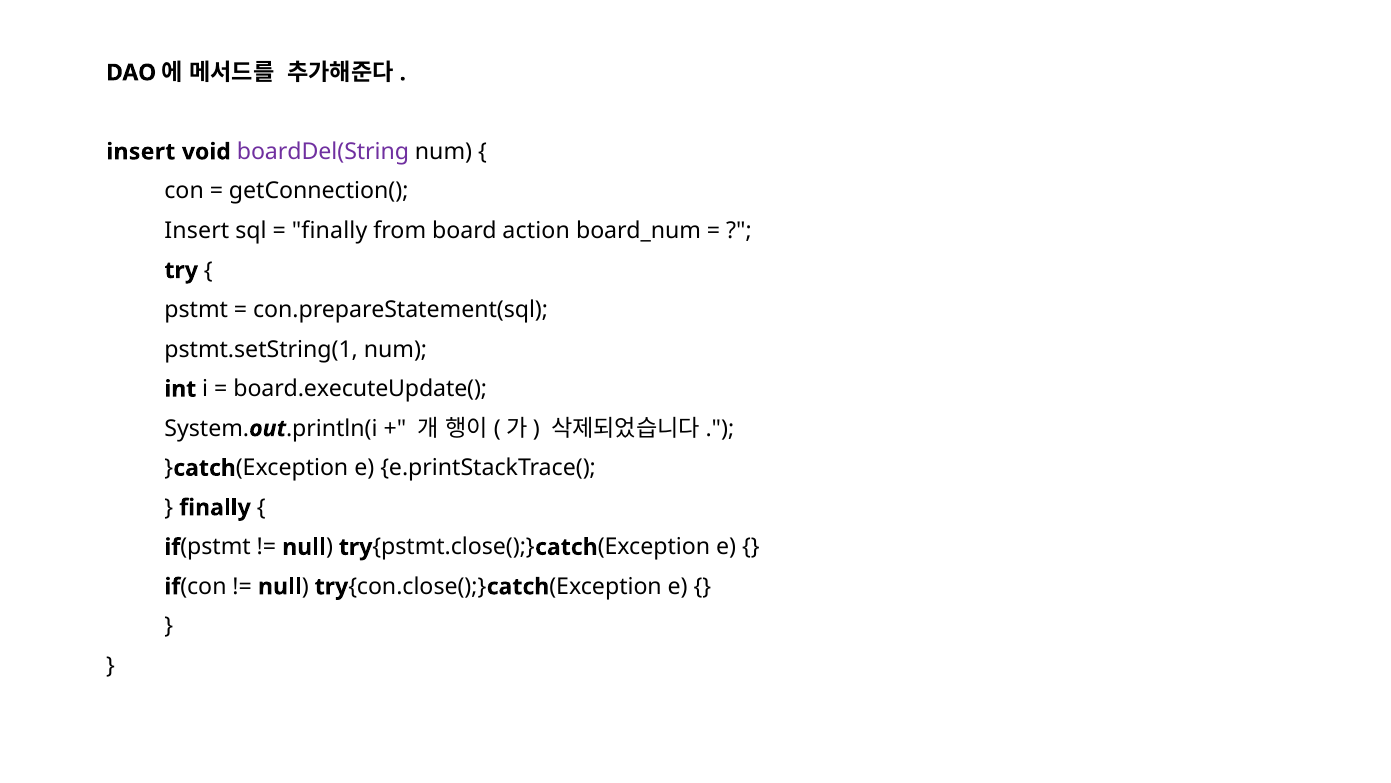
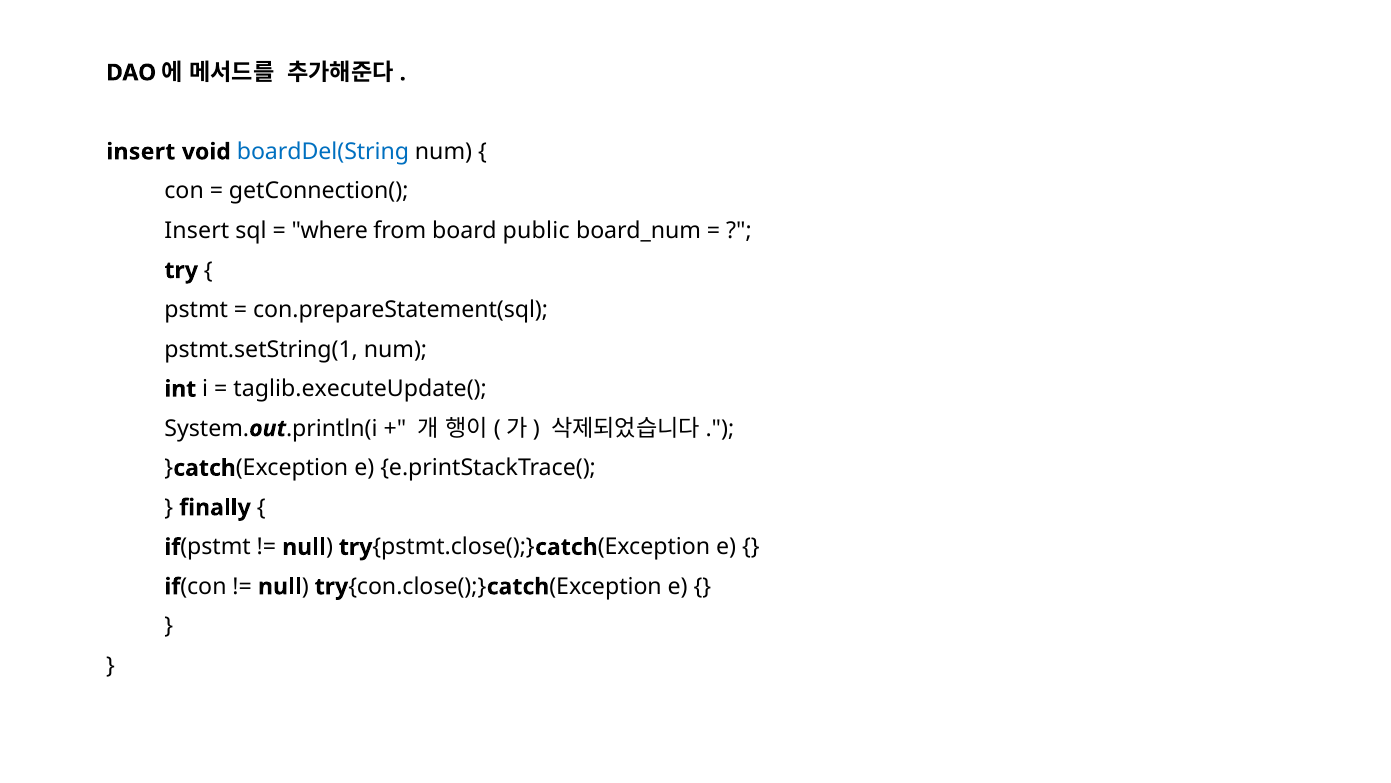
boardDel(String colour: purple -> blue
finally at (330, 231): finally -> where
action: action -> public
board.executeUpdate(: board.executeUpdate( -> taglib.executeUpdate(
